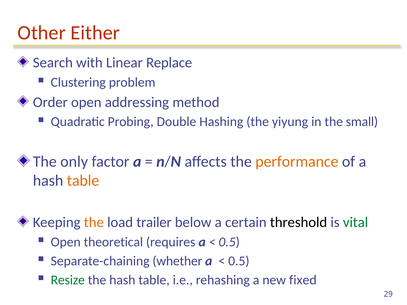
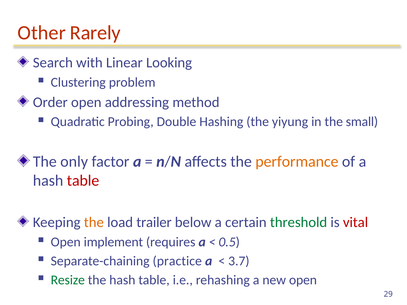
Either: Either -> Rarely
Replace: Replace -> Looking
table at (83, 181) colour: orange -> red
threshold colour: black -> green
vital colour: green -> red
theoretical: theoretical -> implement
whether: whether -> practice
0.5 at (239, 261): 0.5 -> 3.7
new fixed: fixed -> open
